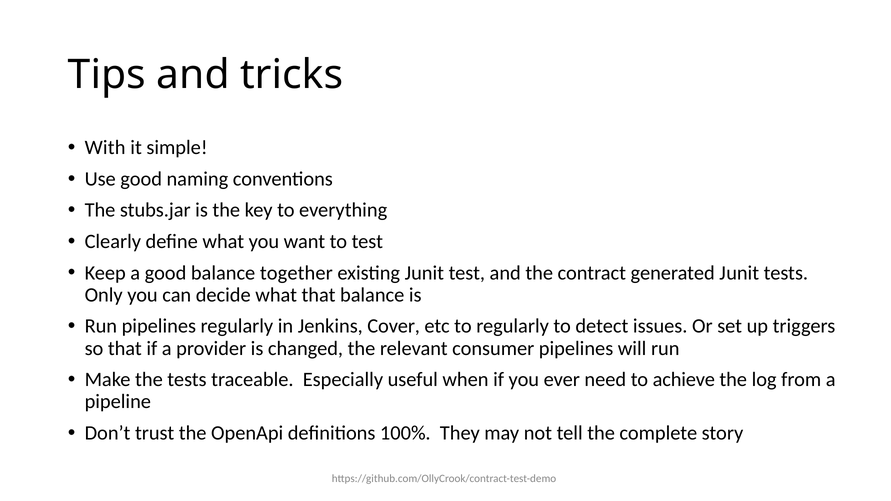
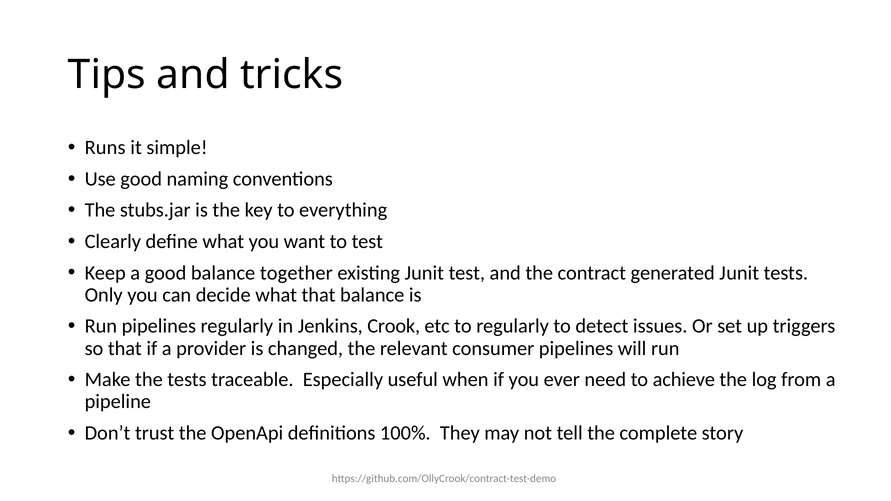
With: With -> Runs
Cover: Cover -> Crook
